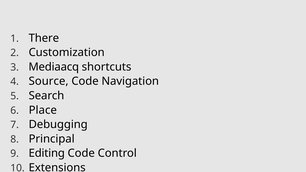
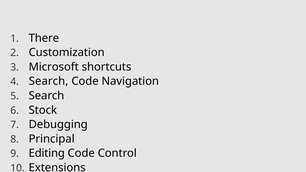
Mediaacq: Mediaacq -> Microsoft
Source at (49, 81): Source -> Search
Place: Place -> Stock
